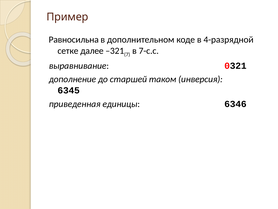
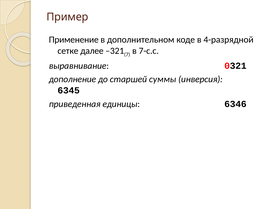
Равносильна: Равносильна -> Применение
таком: таком -> суммы
